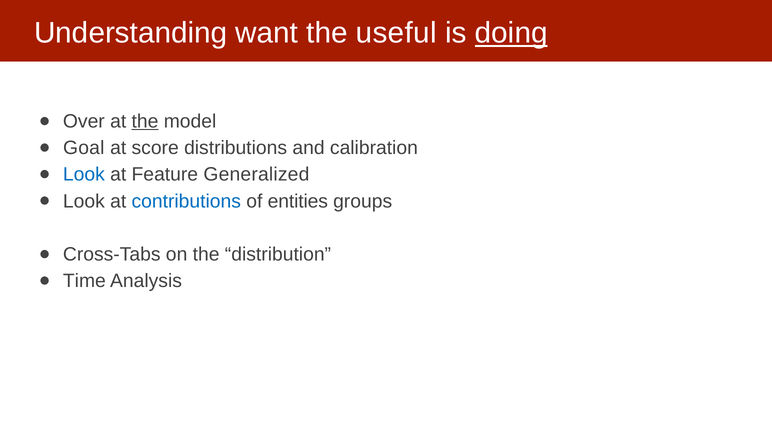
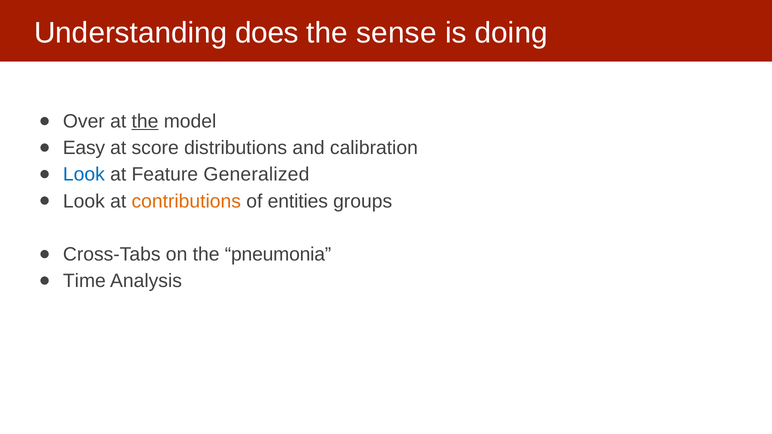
want: want -> does
useful: useful -> sense
doing underline: present -> none
Goal: Goal -> Easy
contributions colour: blue -> orange
distribution: distribution -> pneumonia
